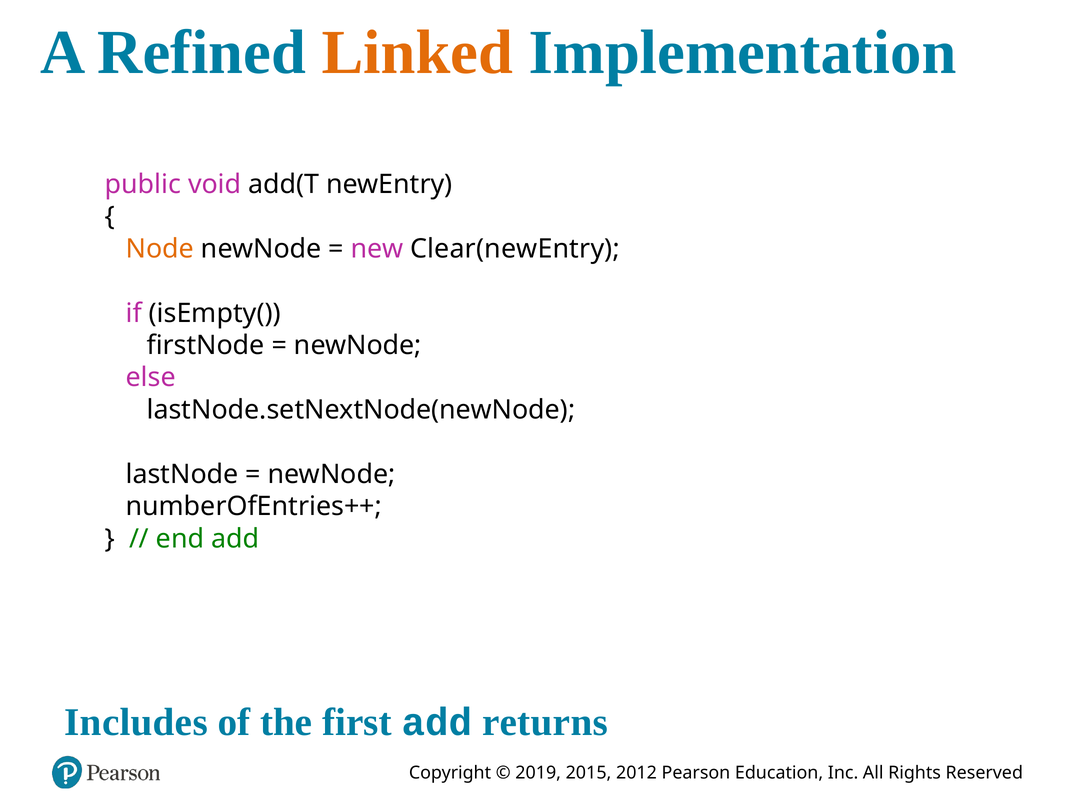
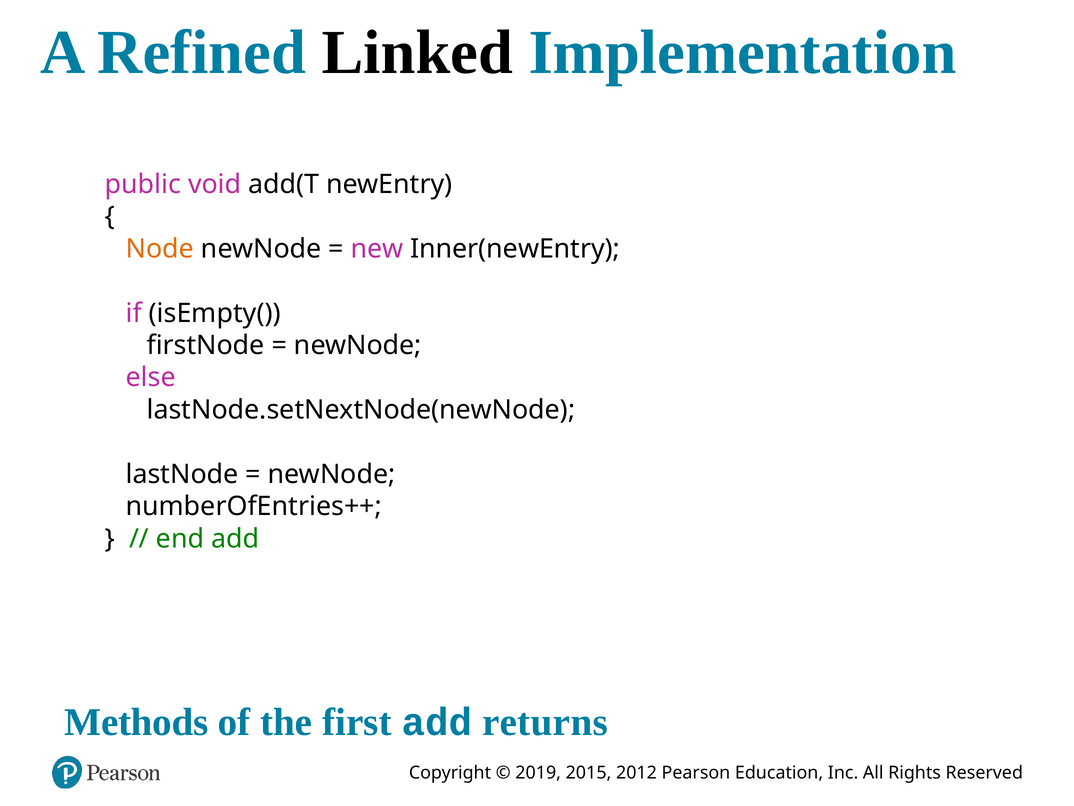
Linked colour: orange -> black
Clear(newEntry: Clear(newEntry -> Inner(newEntry
Includes: Includes -> Methods
